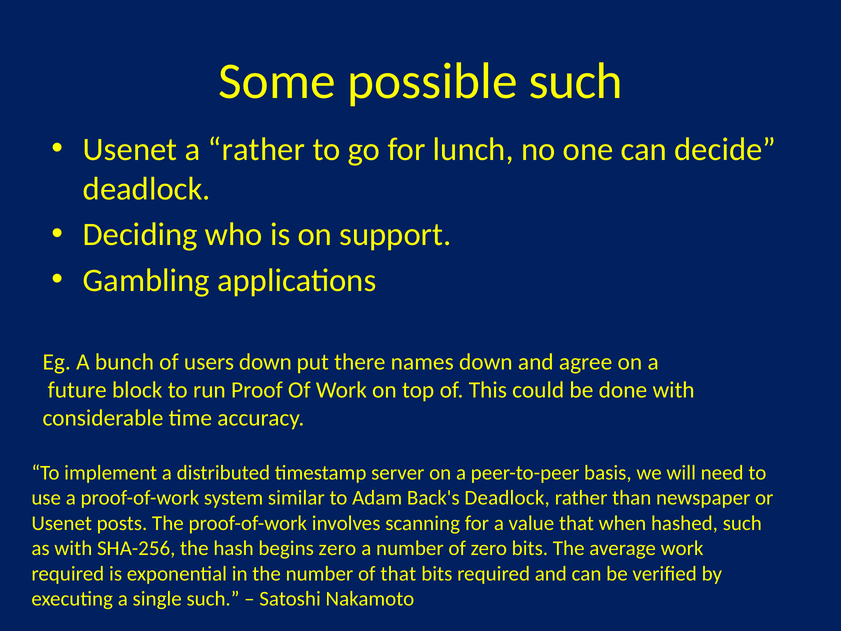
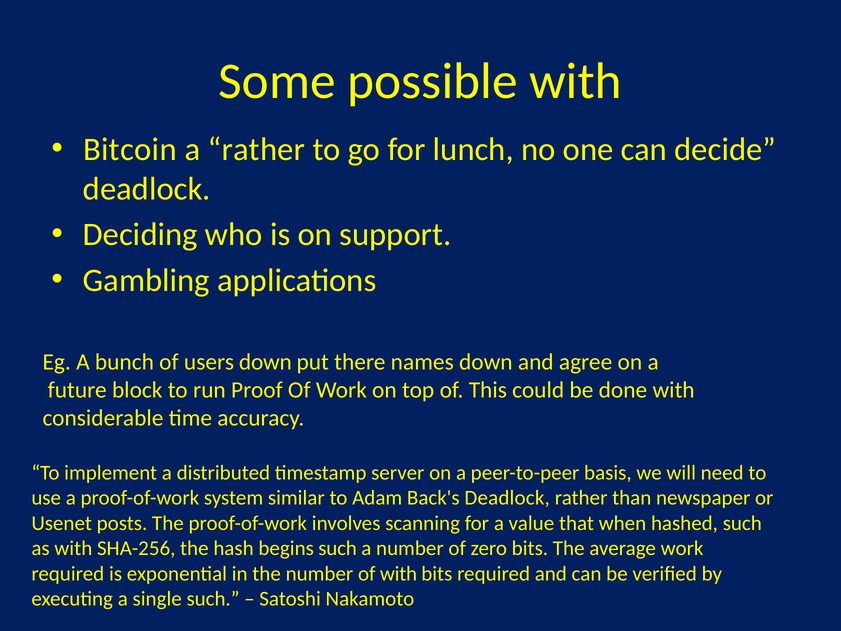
possible such: such -> with
Usenet at (130, 149): Usenet -> Bitcoin
begins zero: zero -> such
of that: that -> with
